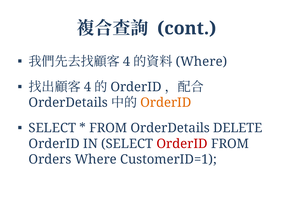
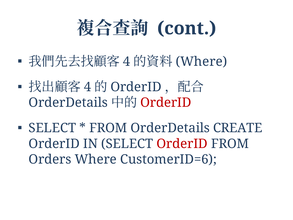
OrderID at (166, 103) colour: orange -> red
DELETE: DELETE -> CREATE
CustomerID=1: CustomerID=1 -> CustomerID=6
